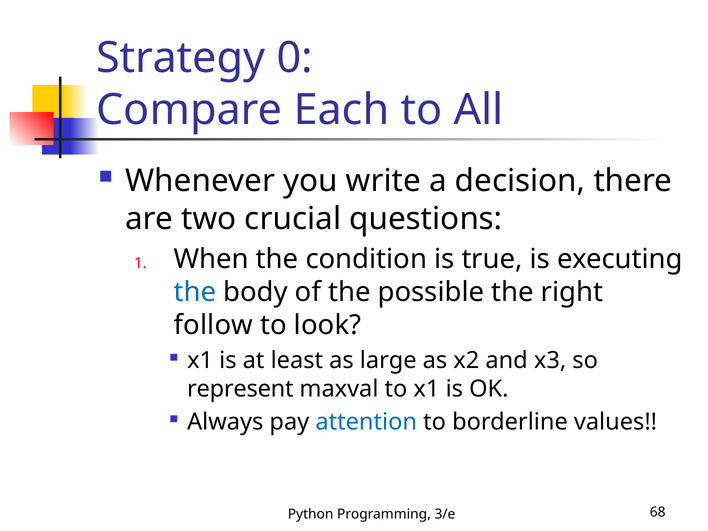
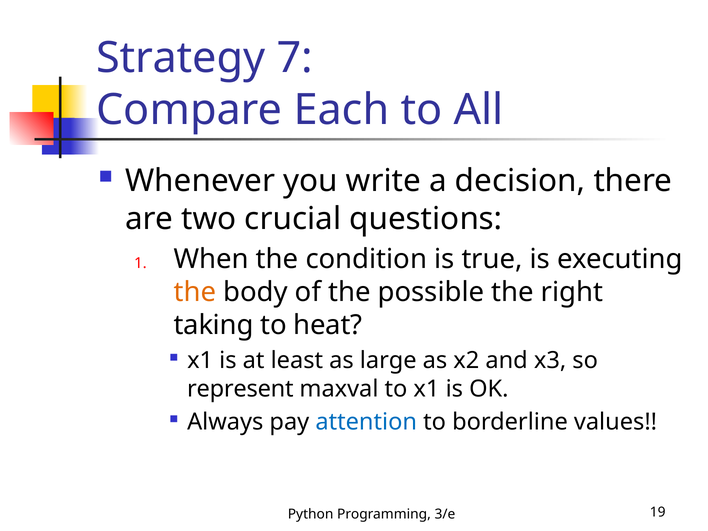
0: 0 -> 7
the at (195, 292) colour: blue -> orange
follow: follow -> taking
look: look -> heat
68: 68 -> 19
